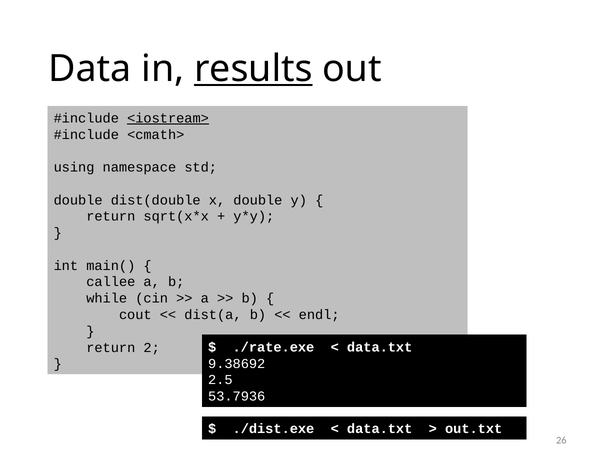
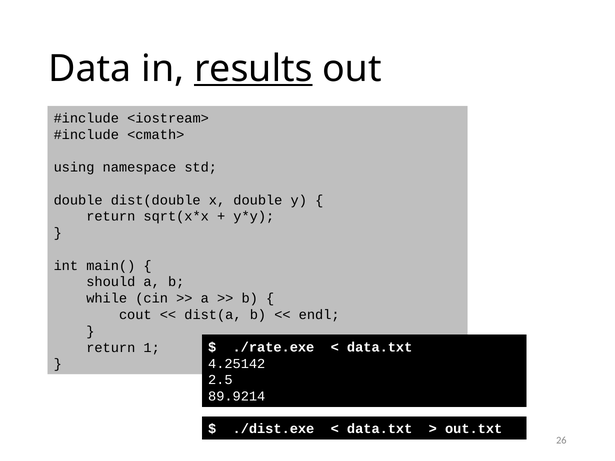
<iostream> underline: present -> none
callee: callee -> should
2: 2 -> 1
9.38692: 9.38692 -> 4.25142
53.7936: 53.7936 -> 89.9214
